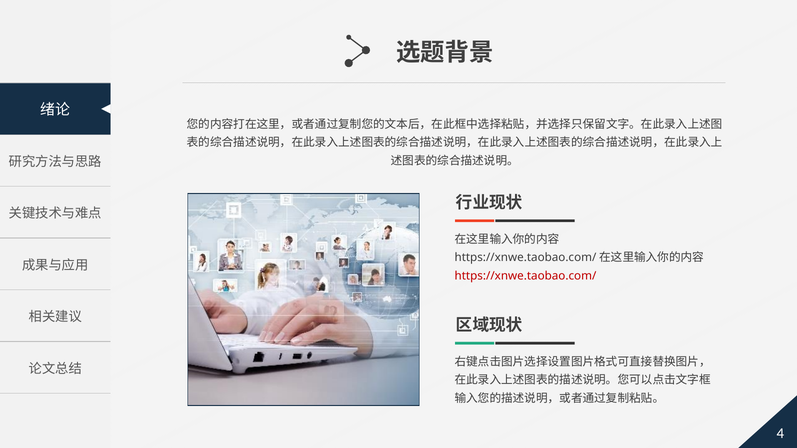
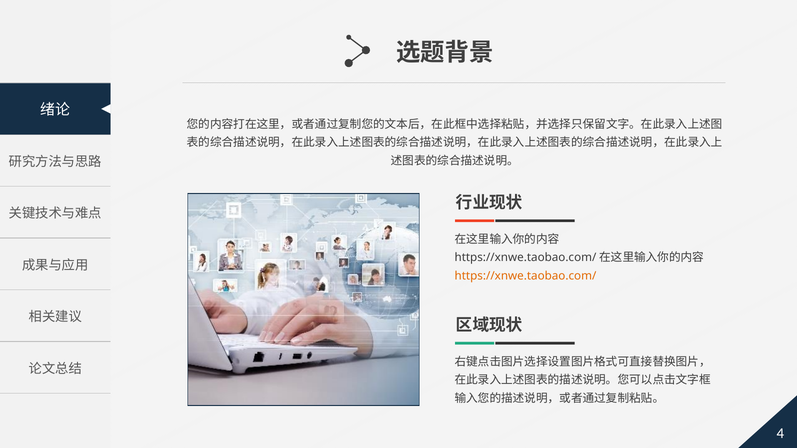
https://xnwe.taobao.com/ colour: red -> orange
